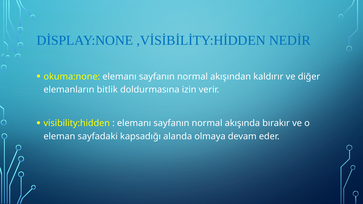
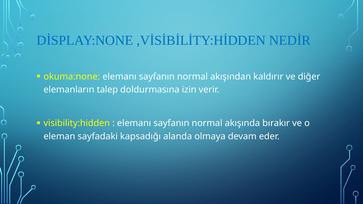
bitlik: bitlik -> talep
